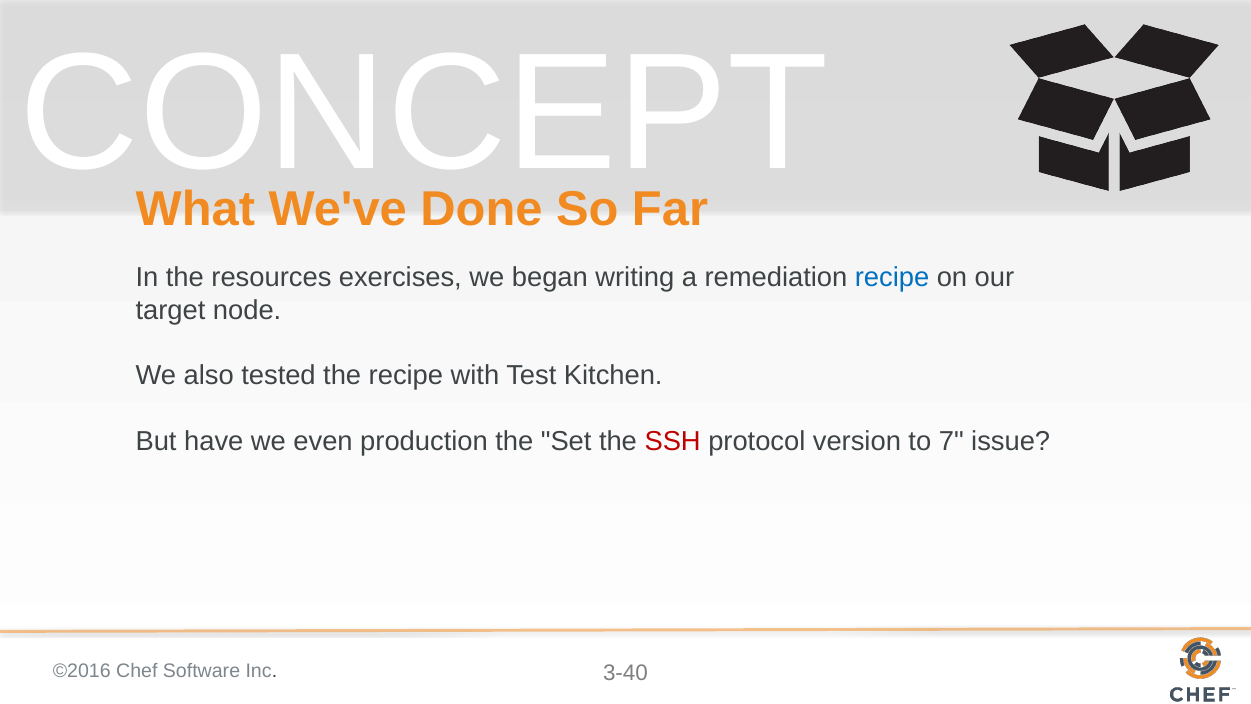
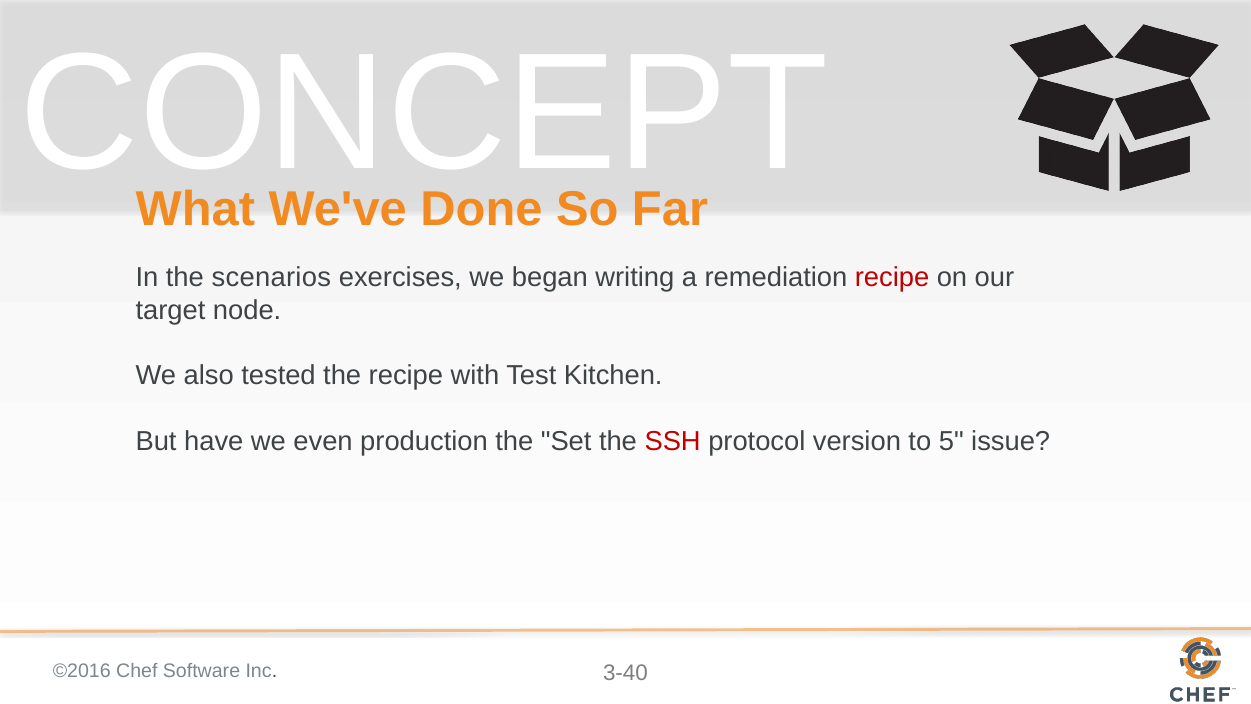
resources: resources -> scenarios
recipe at (892, 277) colour: blue -> red
7: 7 -> 5
